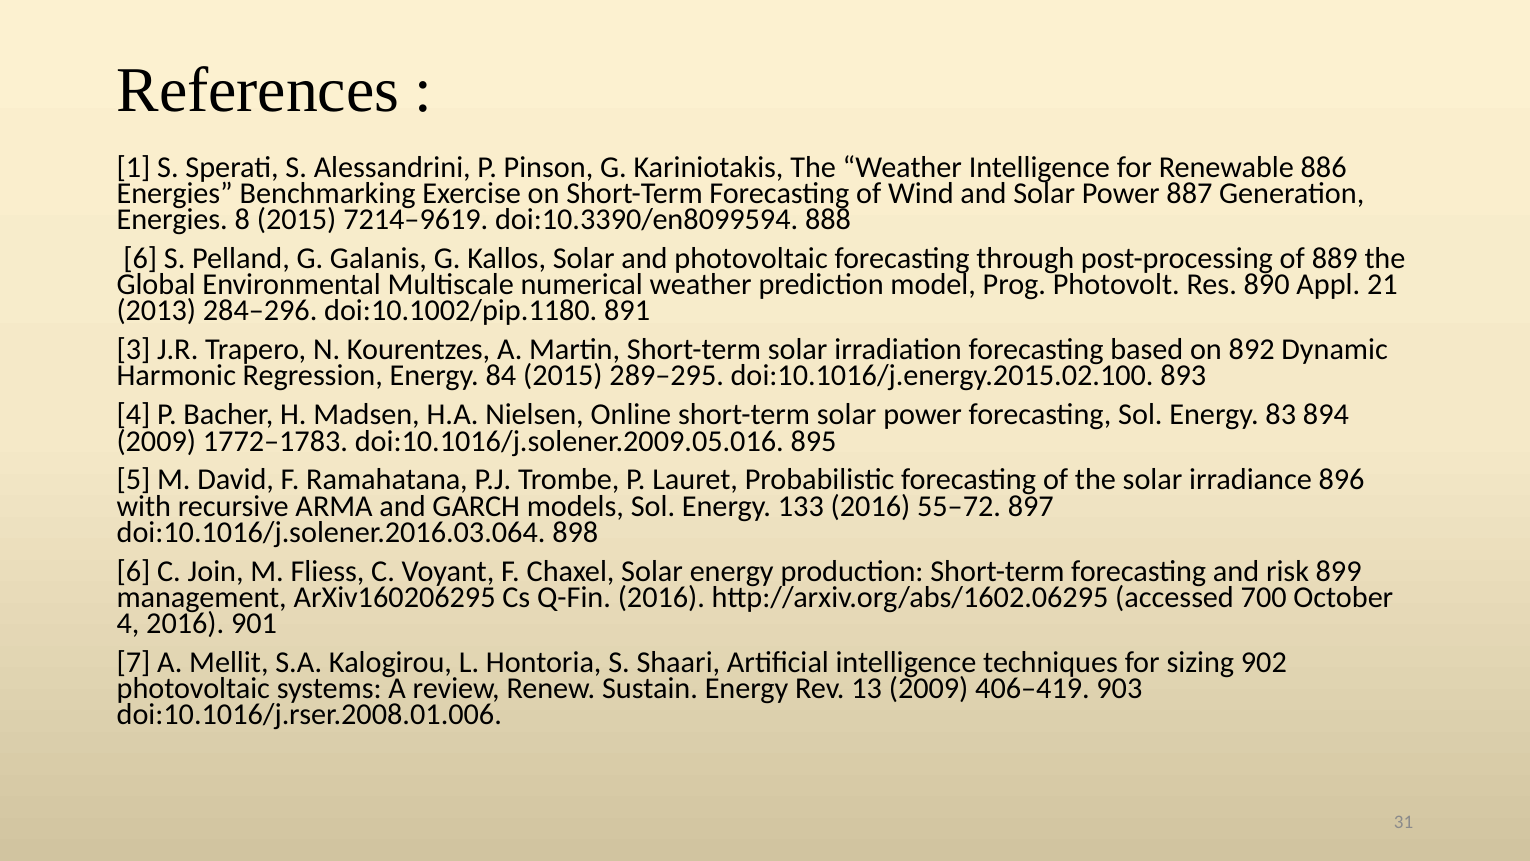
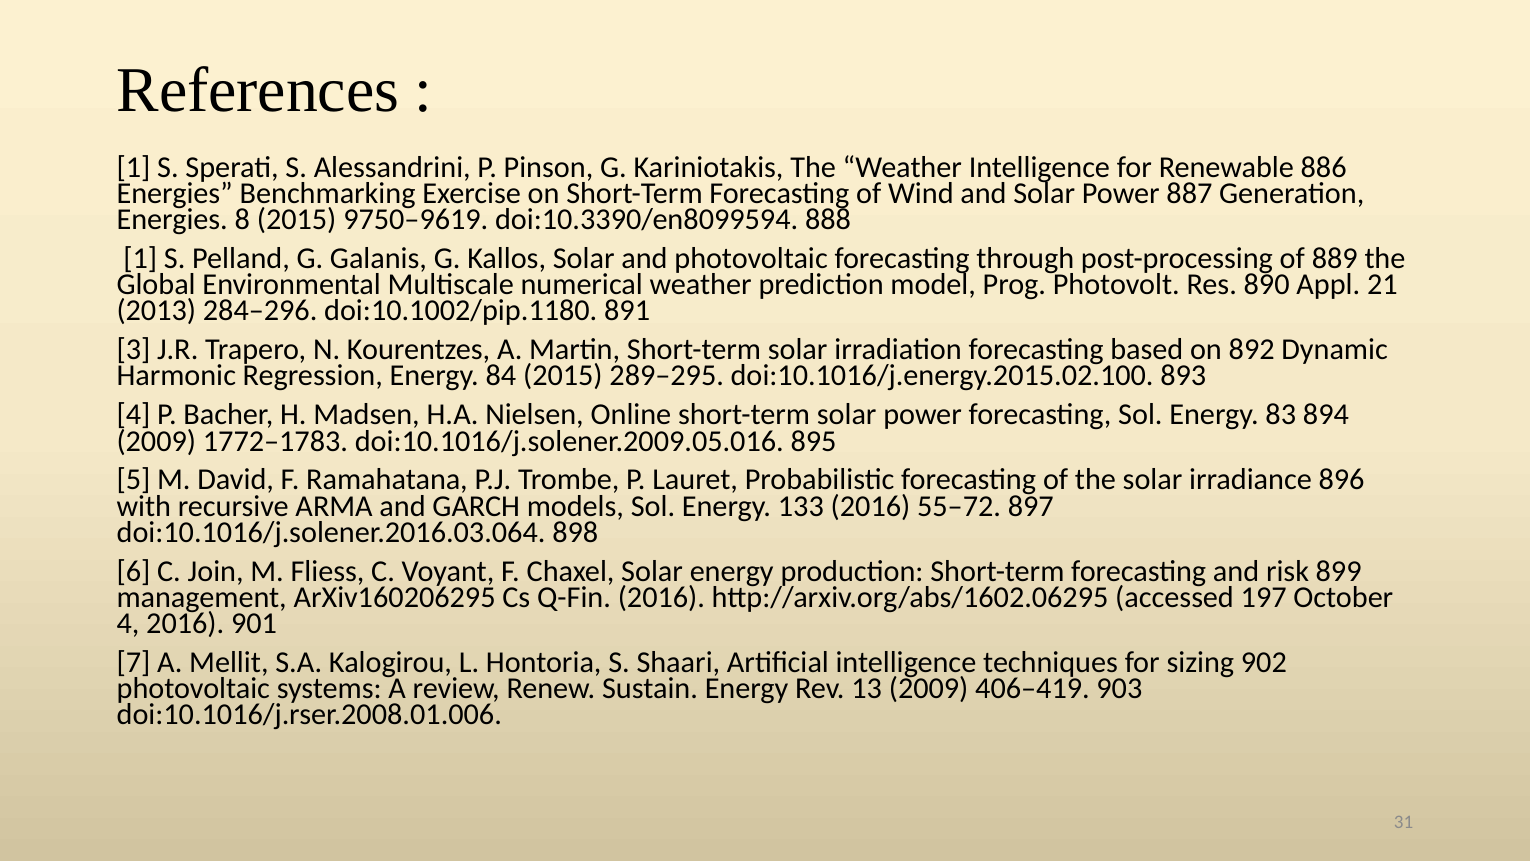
7214–9619: 7214–9619 -> 9750–9619
6 at (140, 258): 6 -> 1
700: 700 -> 197
